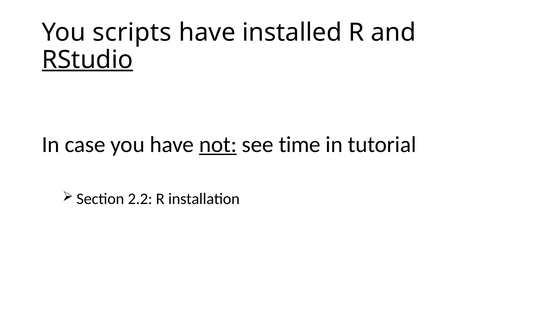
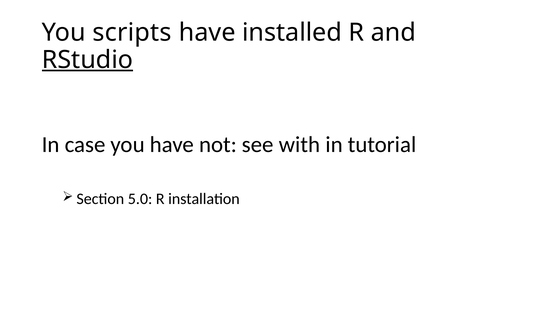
not underline: present -> none
time: time -> with
2.2: 2.2 -> 5.0
